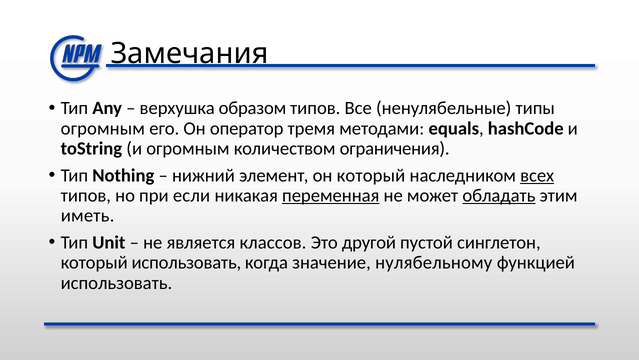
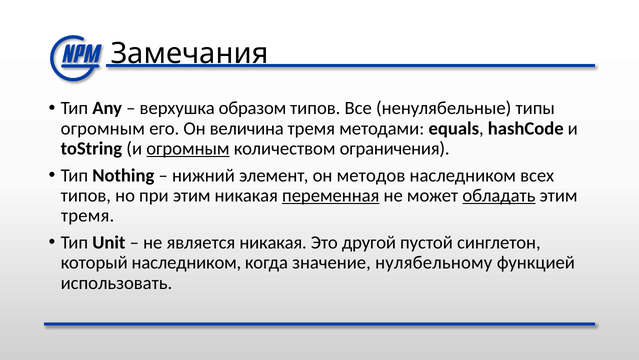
оператор: оператор -> величина
огромным at (188, 148) underline: none -> present
он который: который -> методов
всех underline: present -> none
при если: если -> этим
иметь at (88, 215): иметь -> тремя
является классов: классов -> никакая
который использовать: использовать -> наследником
